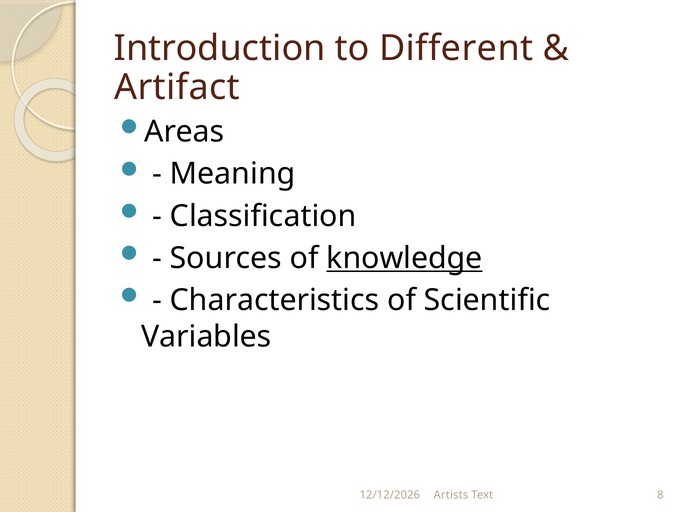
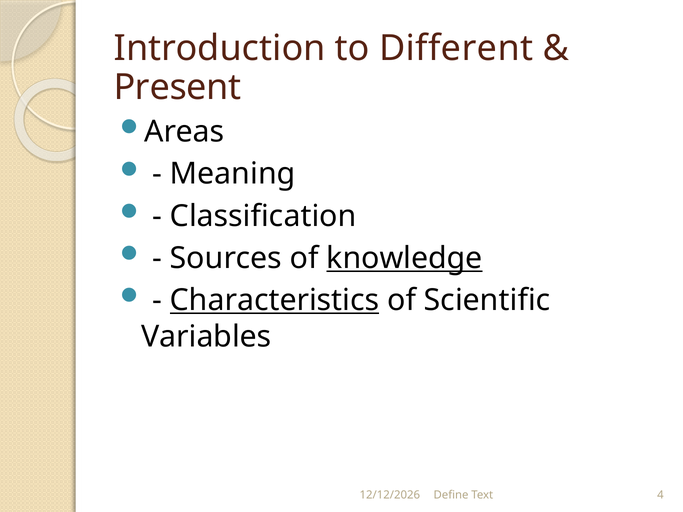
Artifact: Artifact -> Present
Characteristics underline: none -> present
Artists: Artists -> Define
8: 8 -> 4
